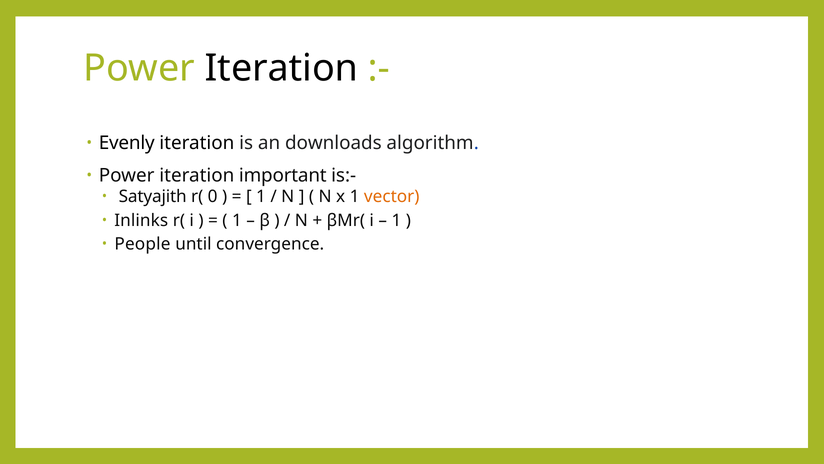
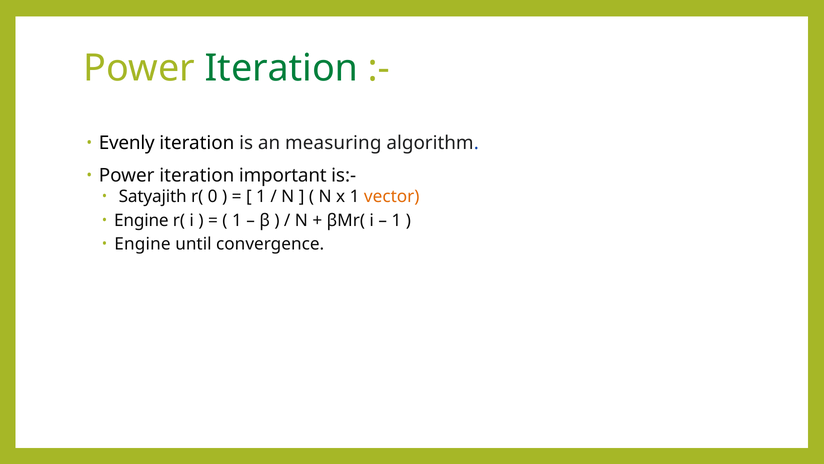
Iteration at (281, 68) colour: black -> green
downloads: downloads -> measuring
Inlinks at (141, 220): Inlinks -> Engine
People at (142, 244): People -> Engine
